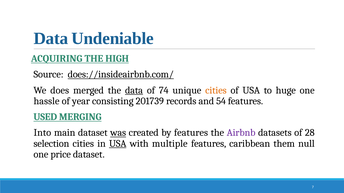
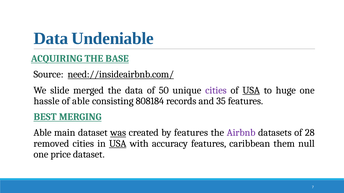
HIGH: HIGH -> BASE
does://insideairbnb.com/: does://insideairbnb.com/ -> need://insideairbnb.com/
does: does -> slide
data at (134, 90) underline: present -> none
74: 74 -> 50
cities at (216, 90) colour: orange -> purple
USA at (251, 90) underline: none -> present
of year: year -> able
201739: 201739 -> 808184
54: 54 -> 35
USED: USED -> BEST
Into at (42, 133): Into -> Able
selection: selection -> removed
multiple: multiple -> accuracy
